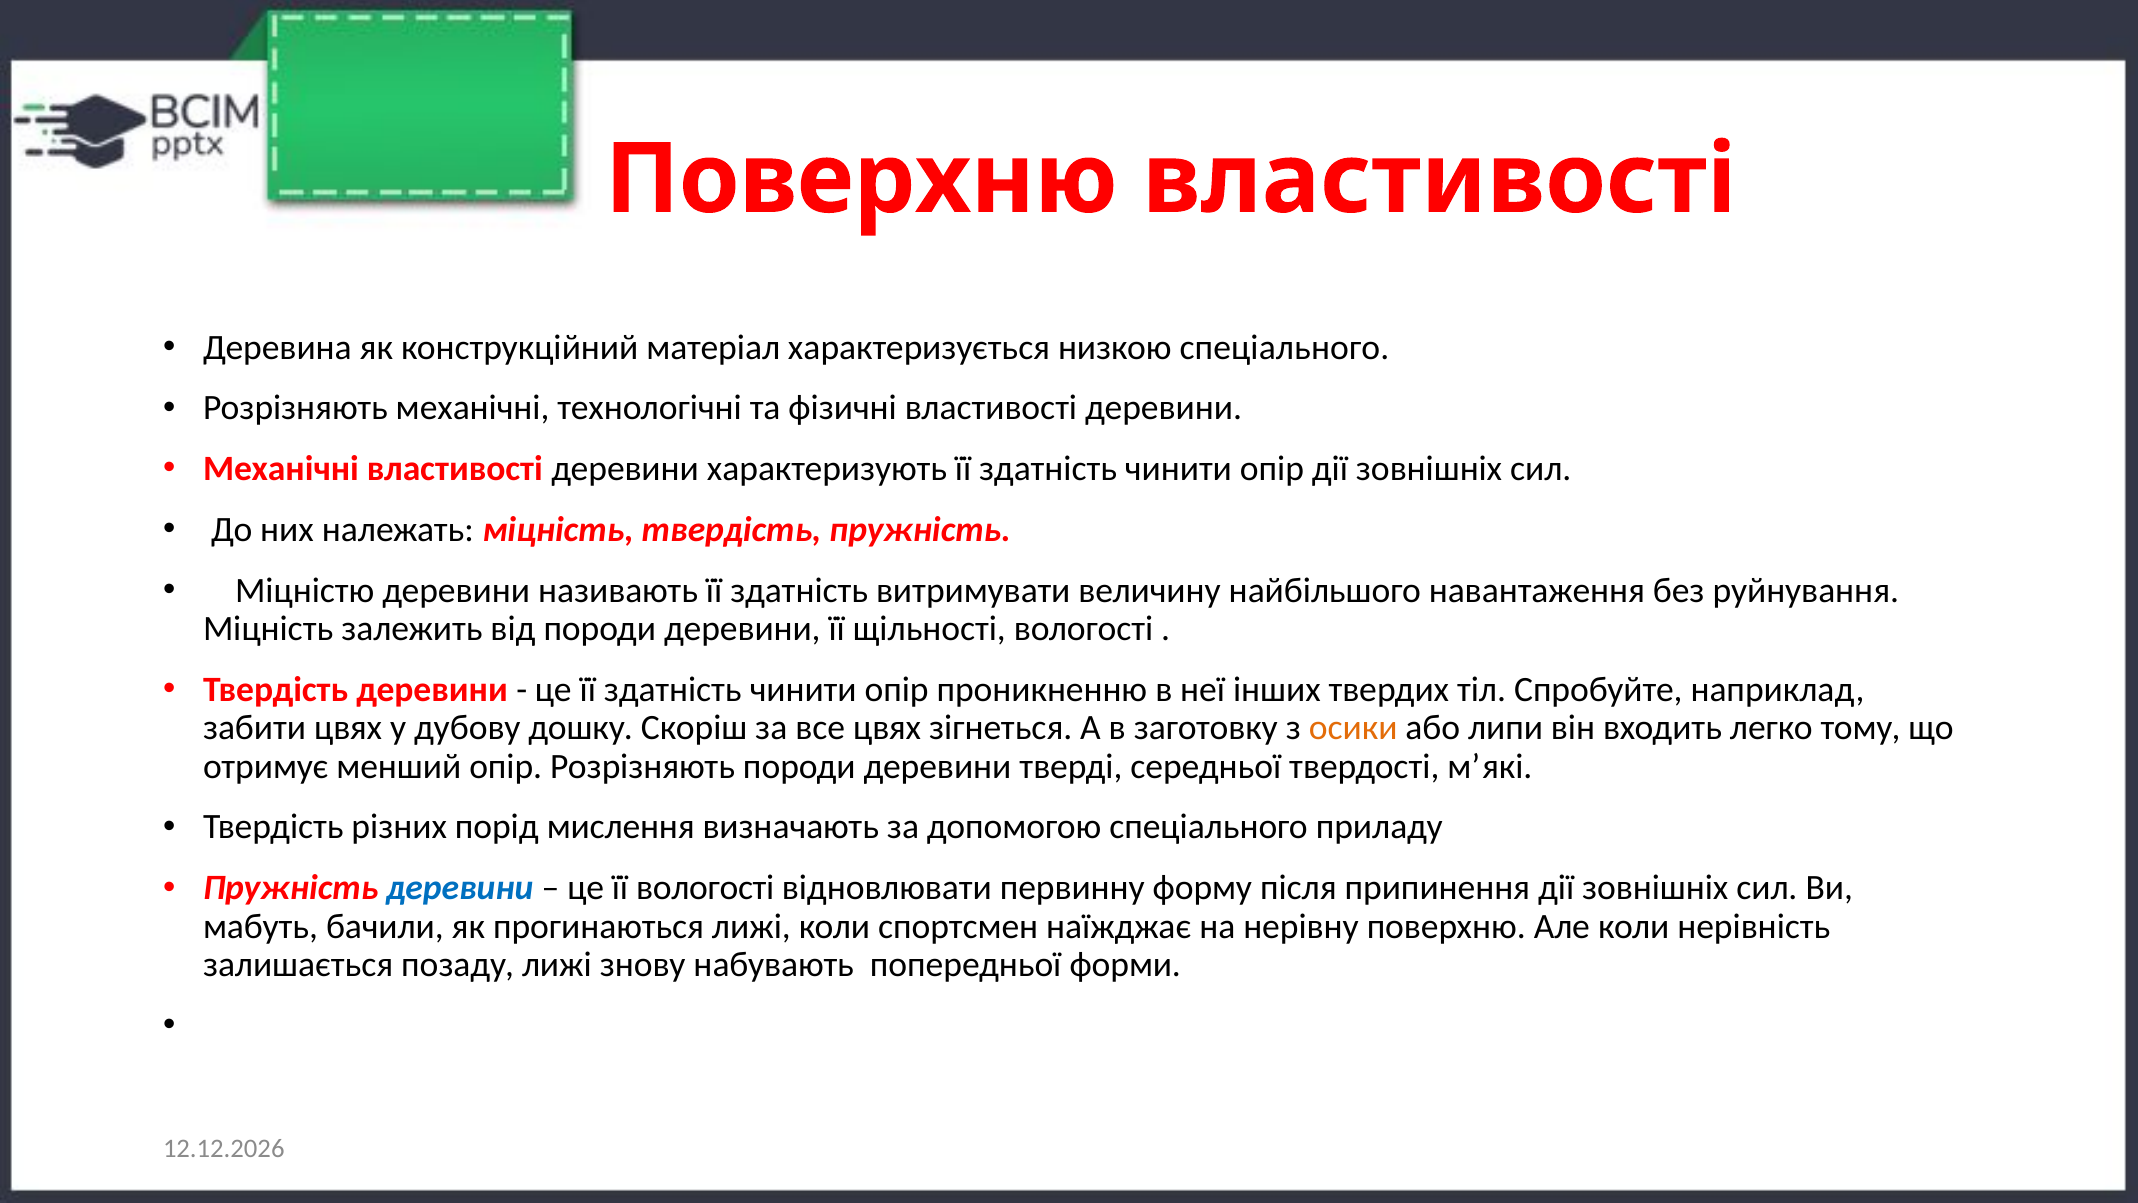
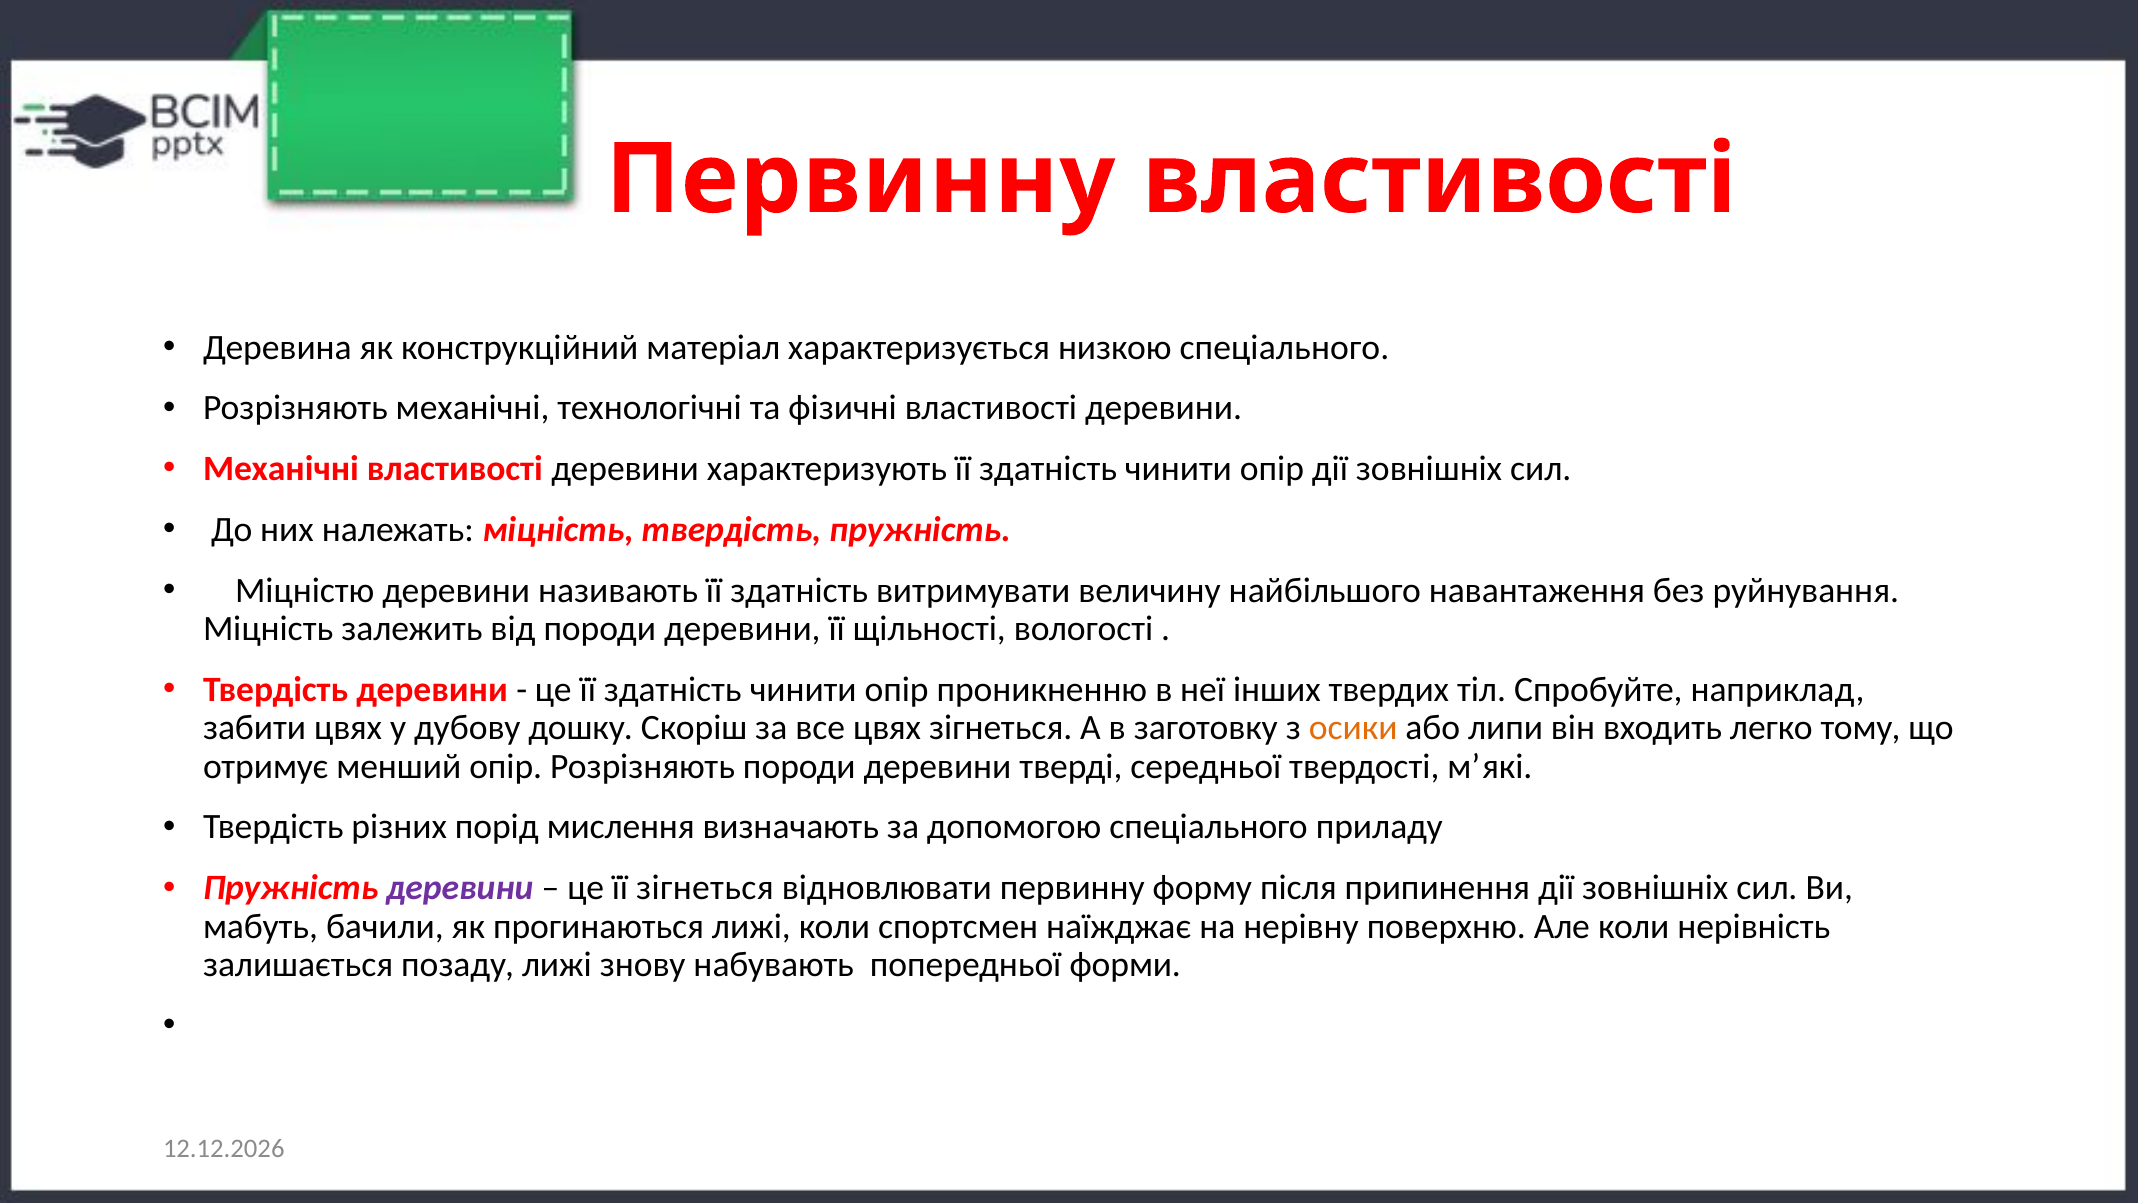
Поверхню at (861, 180): Поверхню -> Первинну
деревини at (460, 888) colour: blue -> purple
її вологості: вологості -> зігнеться
